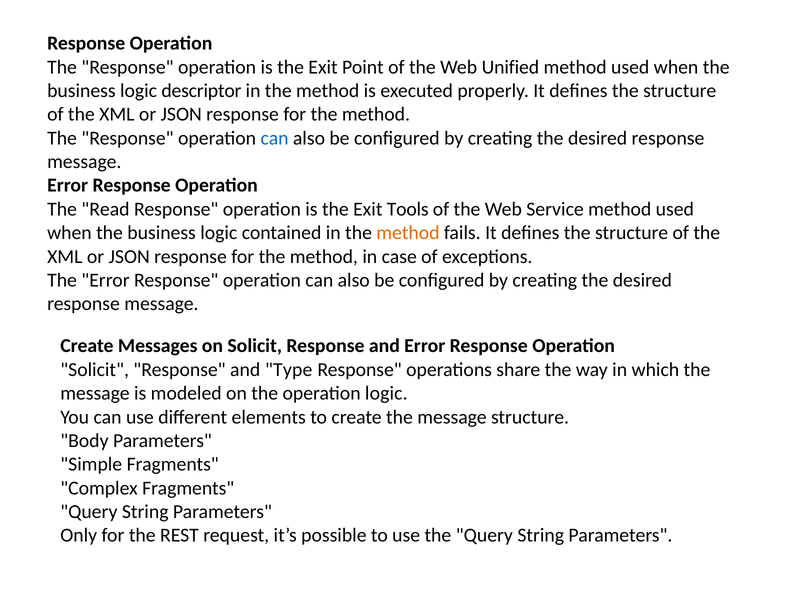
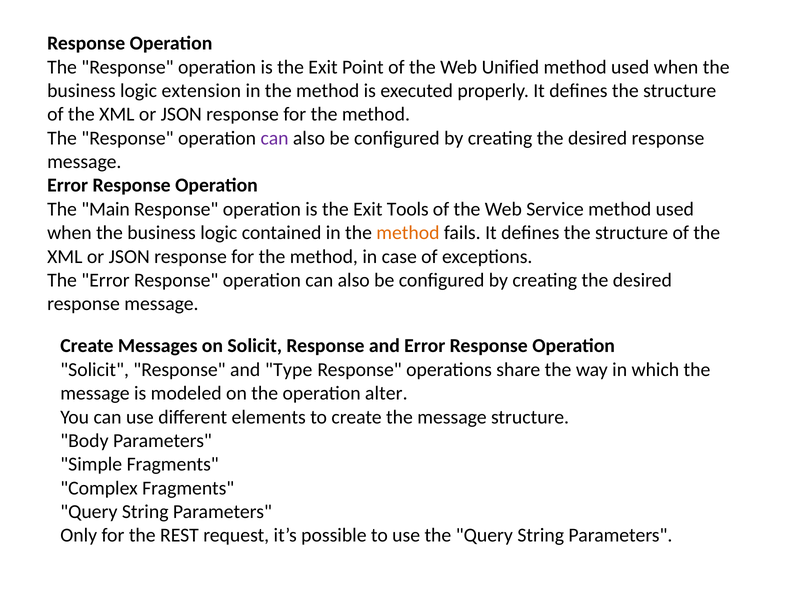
descriptor: descriptor -> extension
can at (275, 138) colour: blue -> purple
Read: Read -> Main
operation logic: logic -> alter
